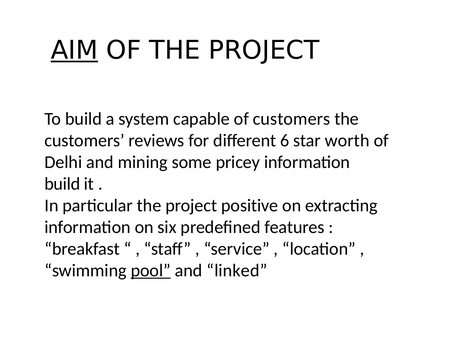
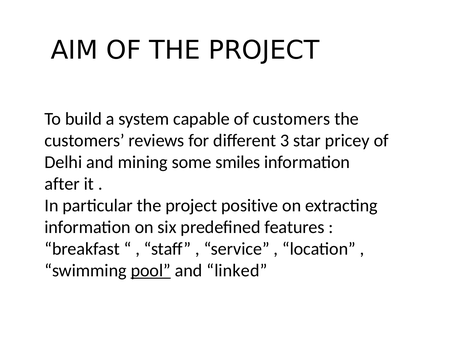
AIM underline: present -> none
6: 6 -> 3
worth: worth -> pricey
pricey: pricey -> smiles
build at (62, 183): build -> after
